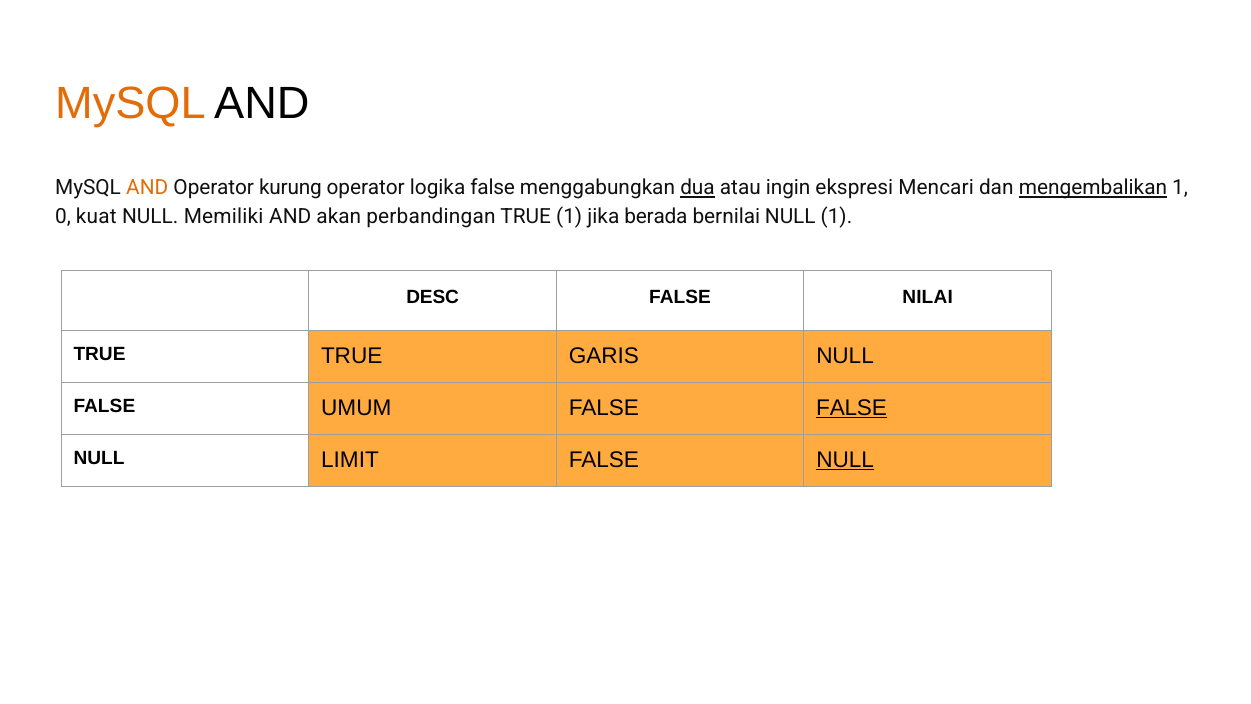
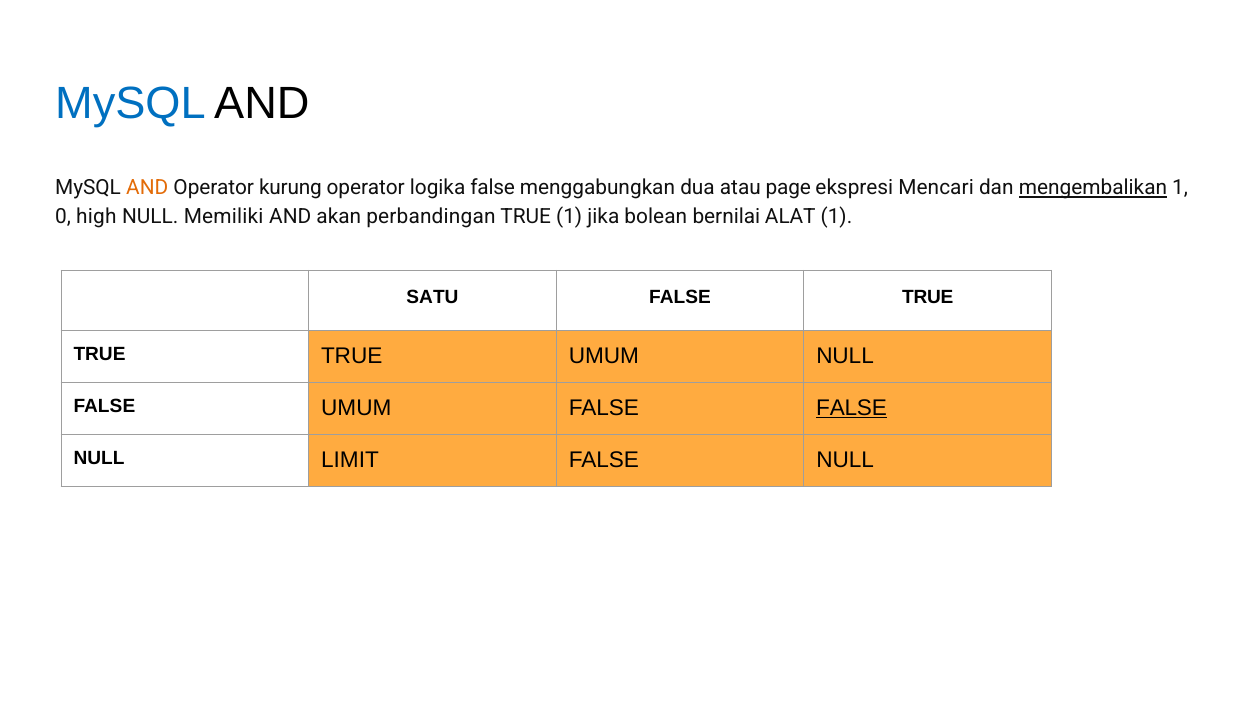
MySQL at (130, 104) colour: orange -> blue
dua underline: present -> none
ingin: ingin -> page
kuat: kuat -> high
berada: berada -> bolean
bernilai NULL: NULL -> ALAT
DESC: DESC -> SATU
FALSE NILAI: NILAI -> TRUE
TRUE GARIS: GARIS -> UMUM
NULL at (845, 460) underline: present -> none
